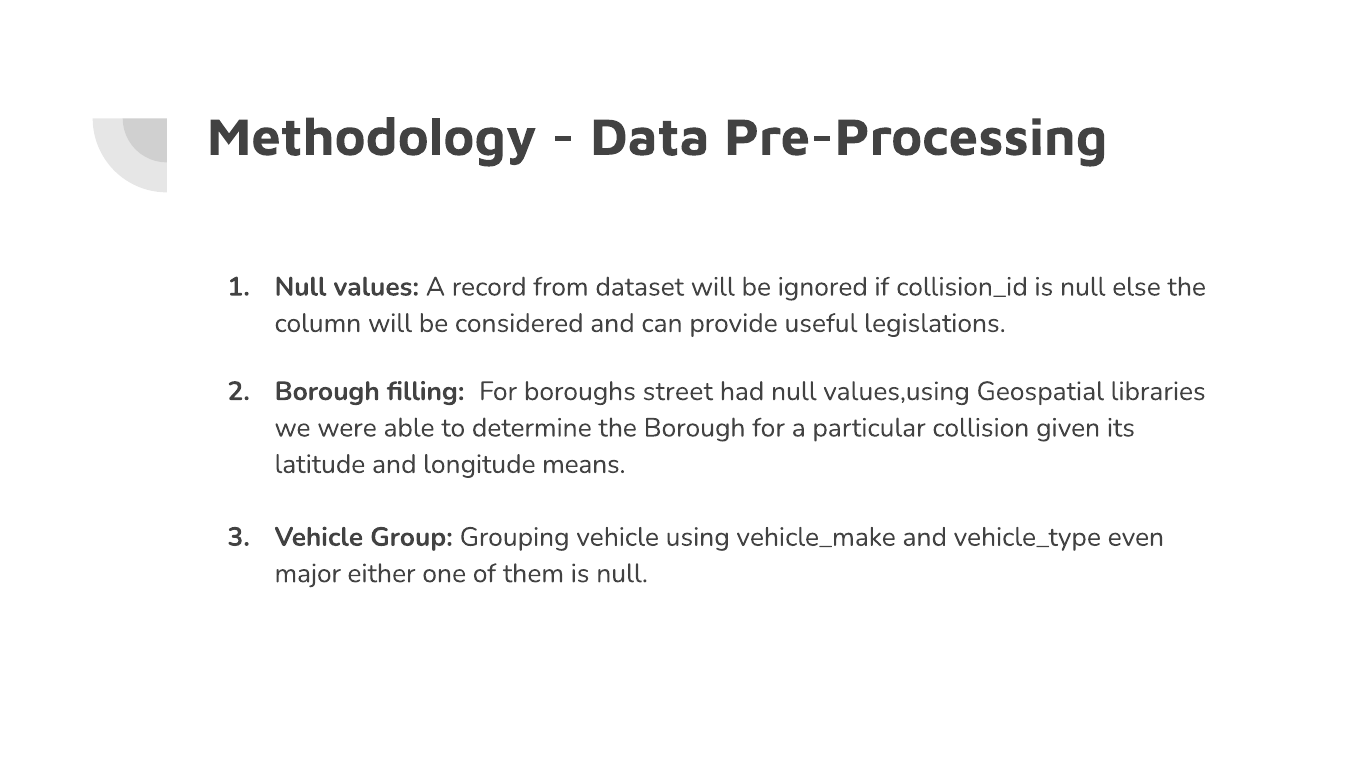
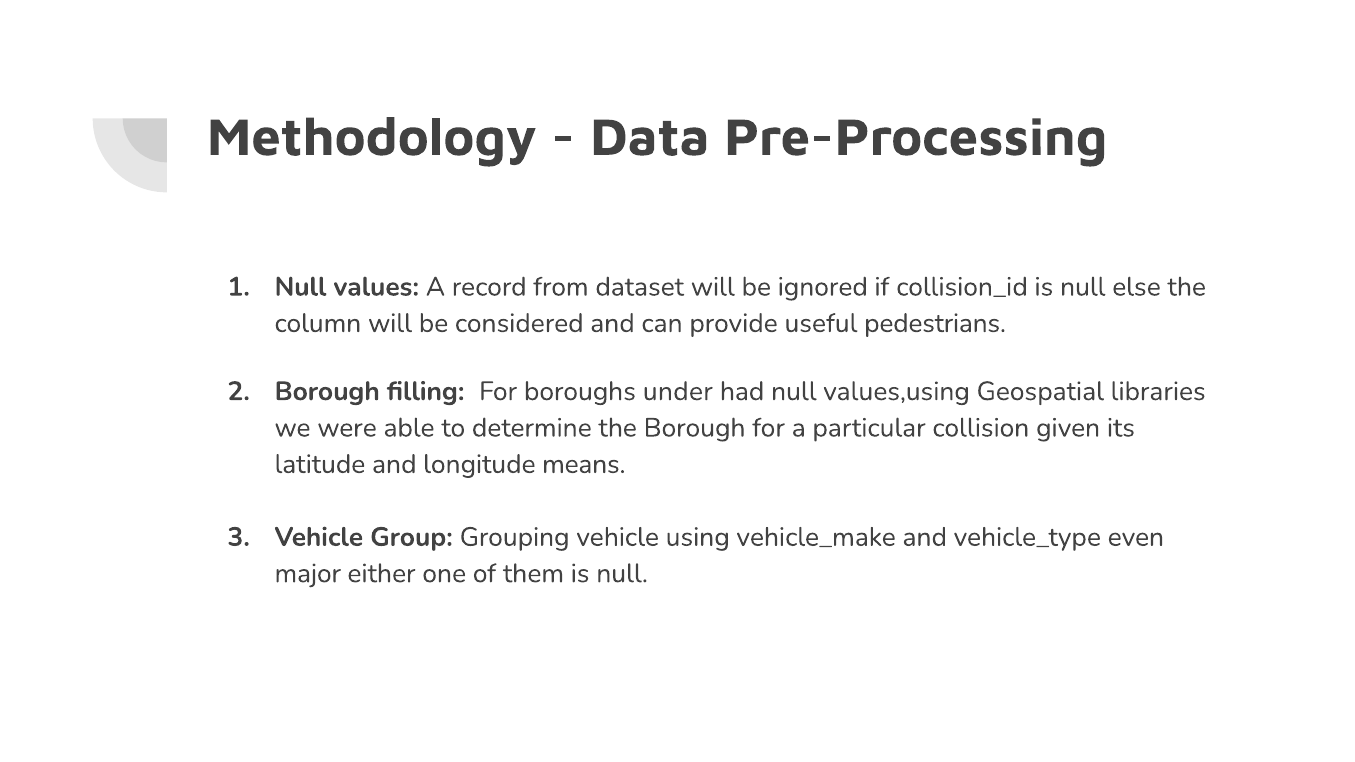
legislations: legislations -> pedestrians
street: street -> under
